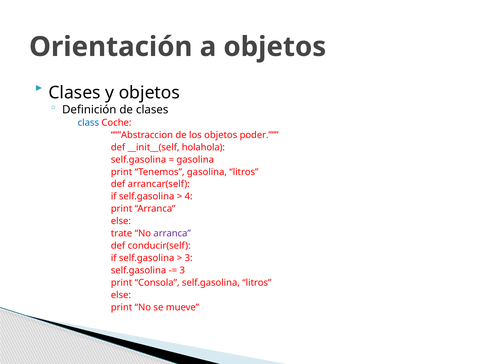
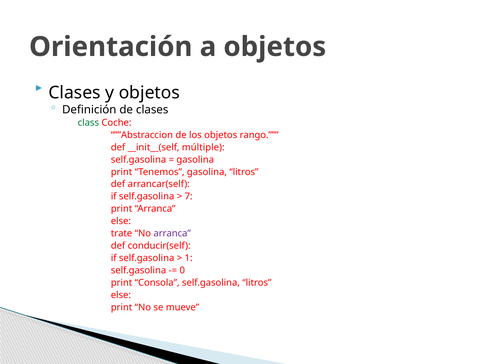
class colour: blue -> green
poder: poder -> rango
holahola: holahola -> múltiple
4: 4 -> 7
3 at (189, 258): 3 -> 1
3 at (182, 271): 3 -> 0
